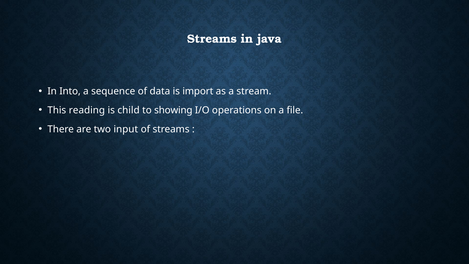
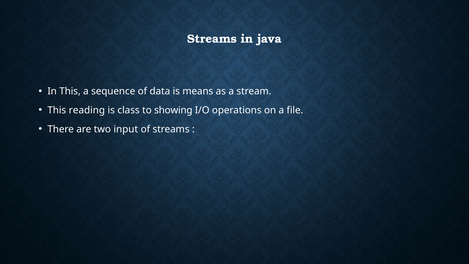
In Into: Into -> This
import: import -> means
child: child -> class
